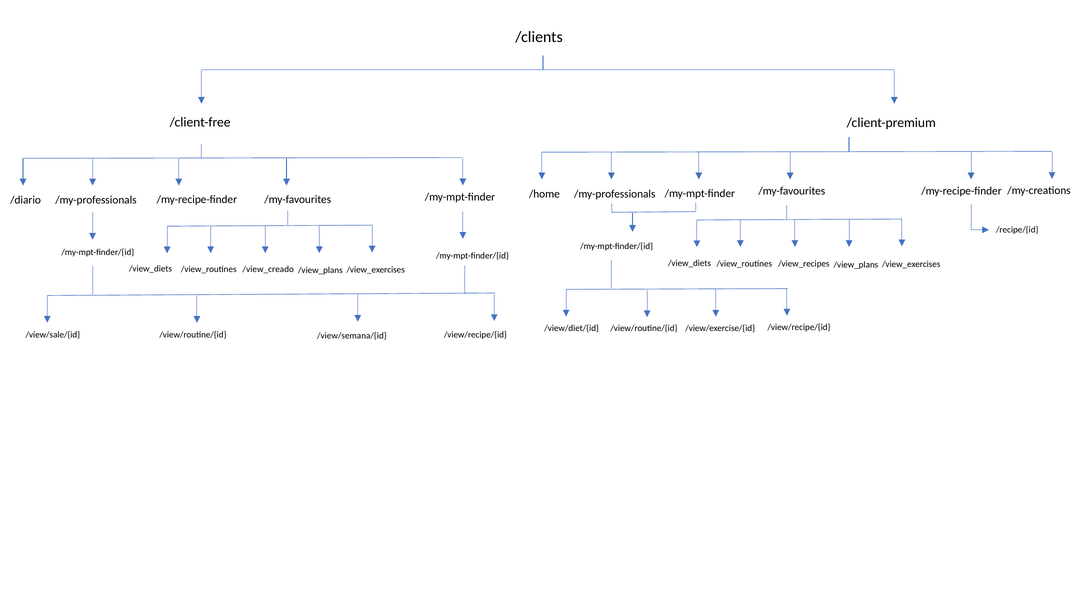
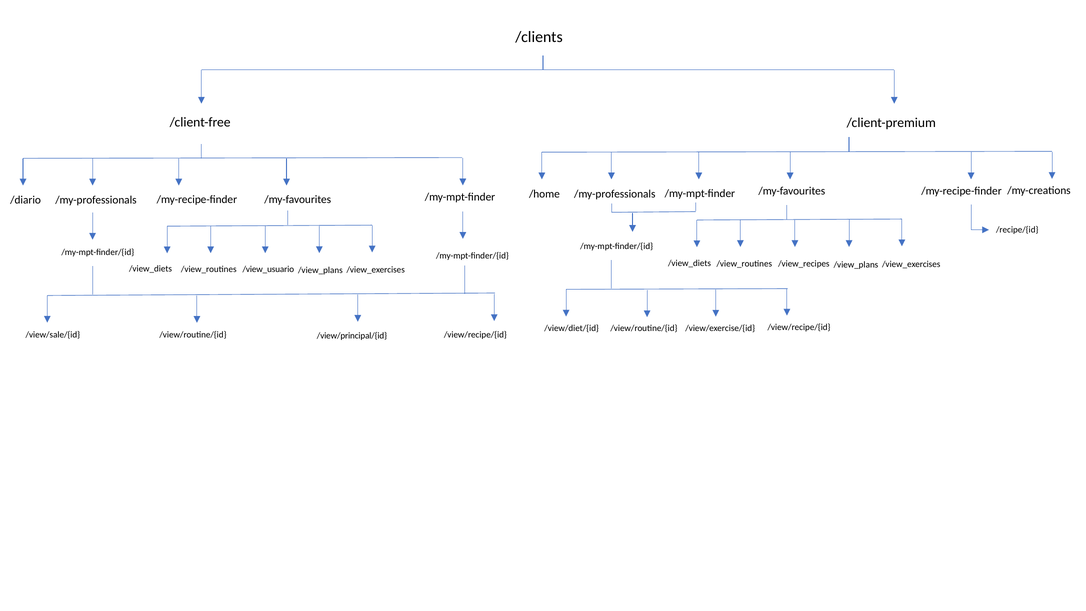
/view_creado: /view_creado -> /view_usuario
/view/semana/{id: /view/semana/{id -> /view/principal/{id
